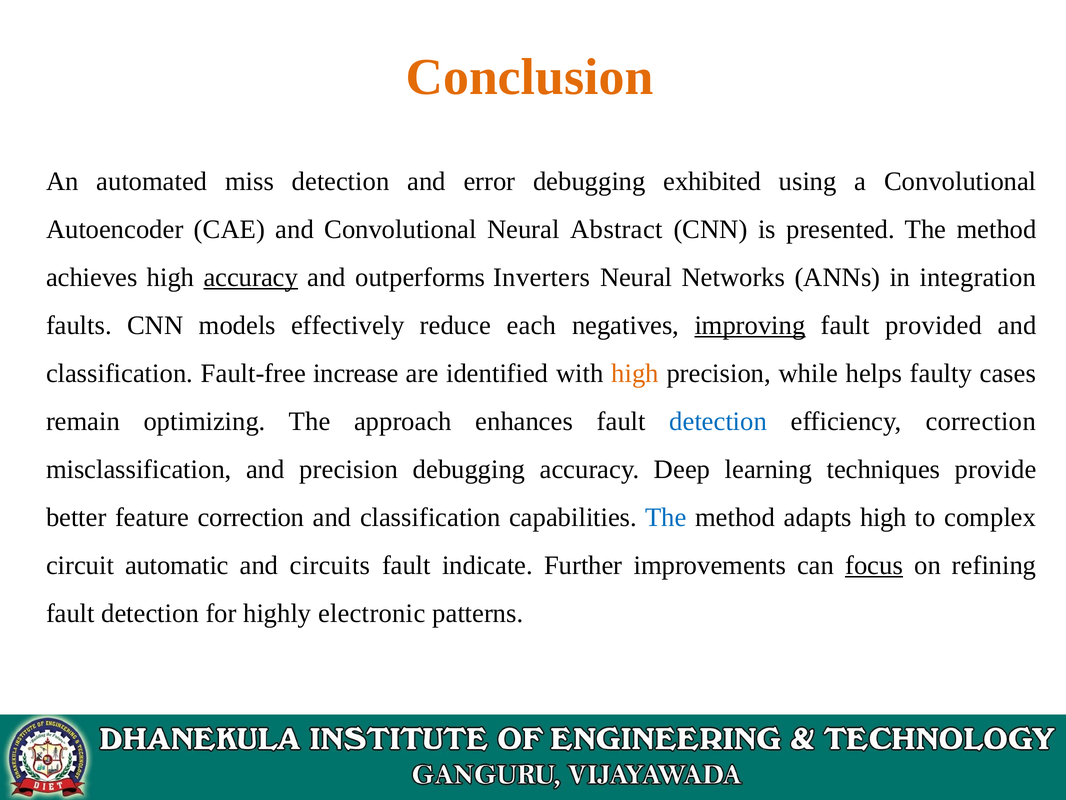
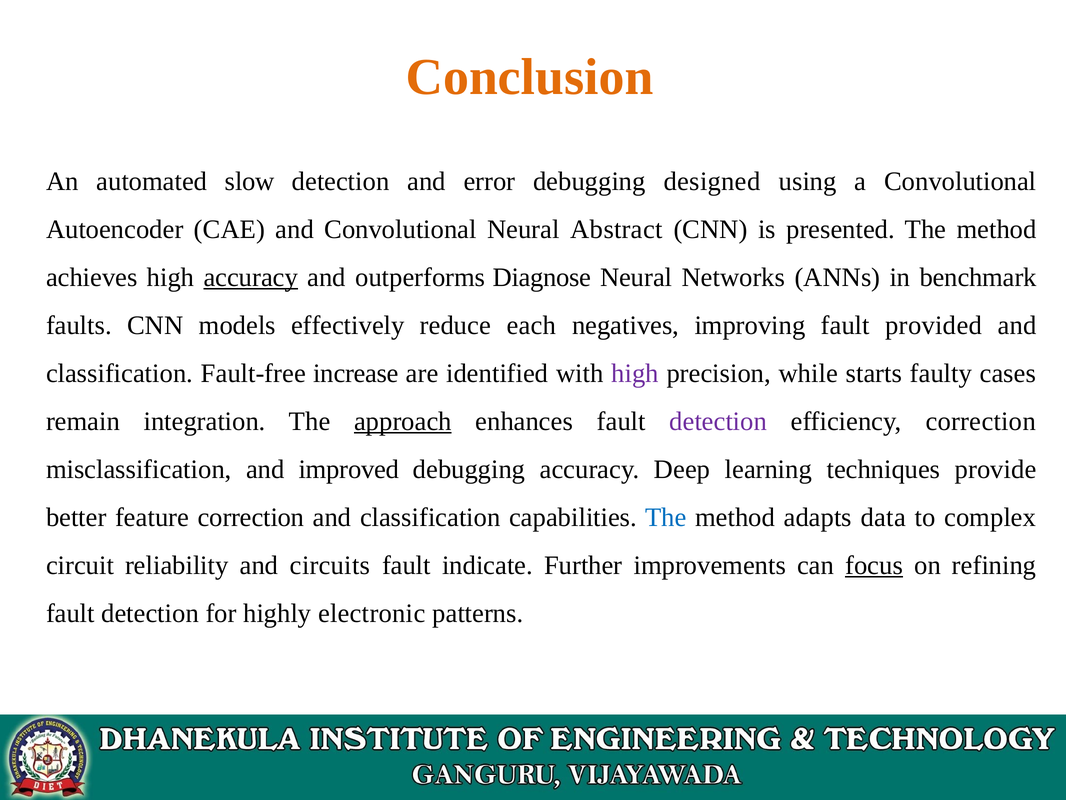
miss: miss -> slow
exhibited: exhibited -> designed
Inverters: Inverters -> Diagnose
integration: integration -> benchmark
improving underline: present -> none
high at (635, 373) colour: orange -> purple
helps: helps -> starts
optimizing: optimizing -> integration
approach underline: none -> present
detection at (718, 421) colour: blue -> purple
and precision: precision -> improved
adapts high: high -> data
automatic: automatic -> reliability
